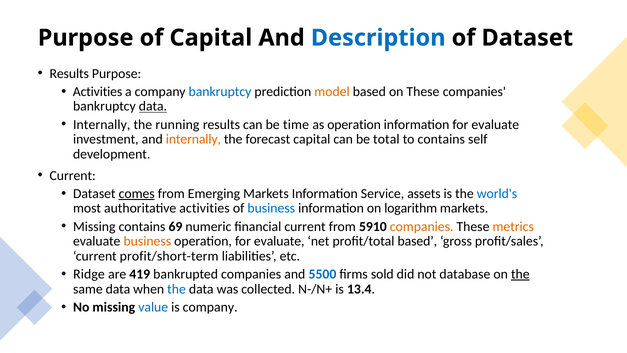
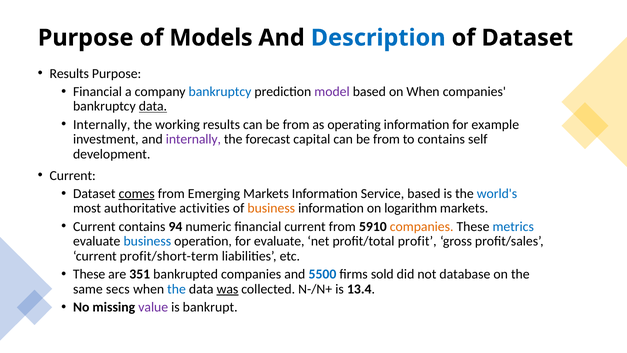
of Capital: Capital -> Models
Activities at (98, 91): Activities -> Financial
model colour: orange -> purple
on These: These -> When
running: running -> working
results can be time: time -> from
as operation: operation -> operating
information for evaluate: evaluate -> example
internally at (193, 139) colour: orange -> purple
total at (386, 139): total -> from
Service assets: assets -> based
business at (271, 208) colour: blue -> orange
Missing at (94, 226): Missing -> Current
69: 69 -> 94
metrics colour: orange -> blue
business at (147, 241) colour: orange -> blue
profit/total based: based -> profit
Ridge at (89, 274): Ridge -> These
419: 419 -> 351
the at (520, 274) underline: present -> none
same data: data -> secs
was underline: none -> present
value colour: blue -> purple
is company: company -> bankrupt
